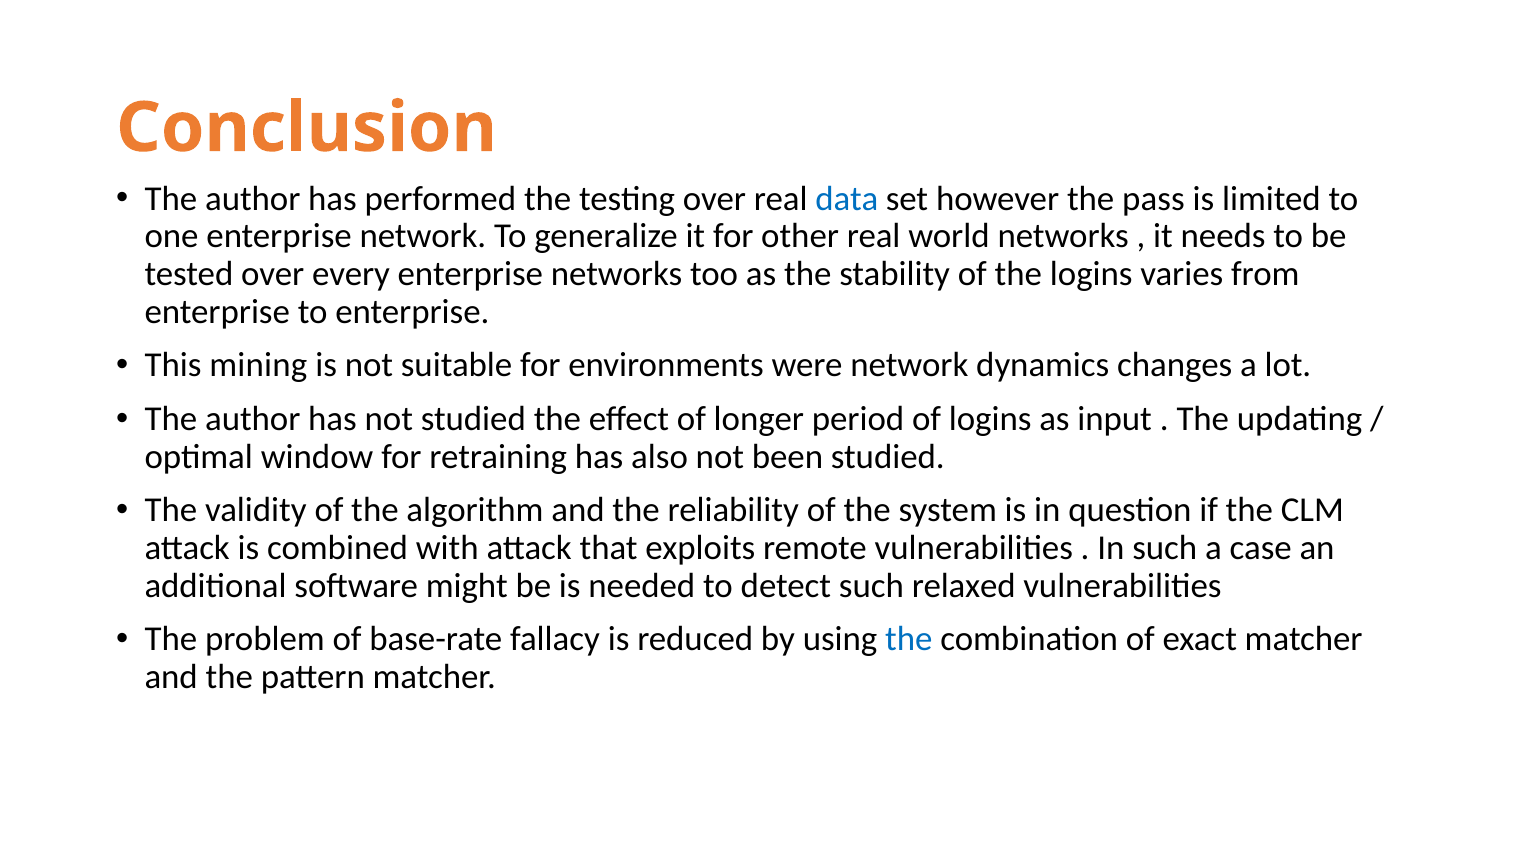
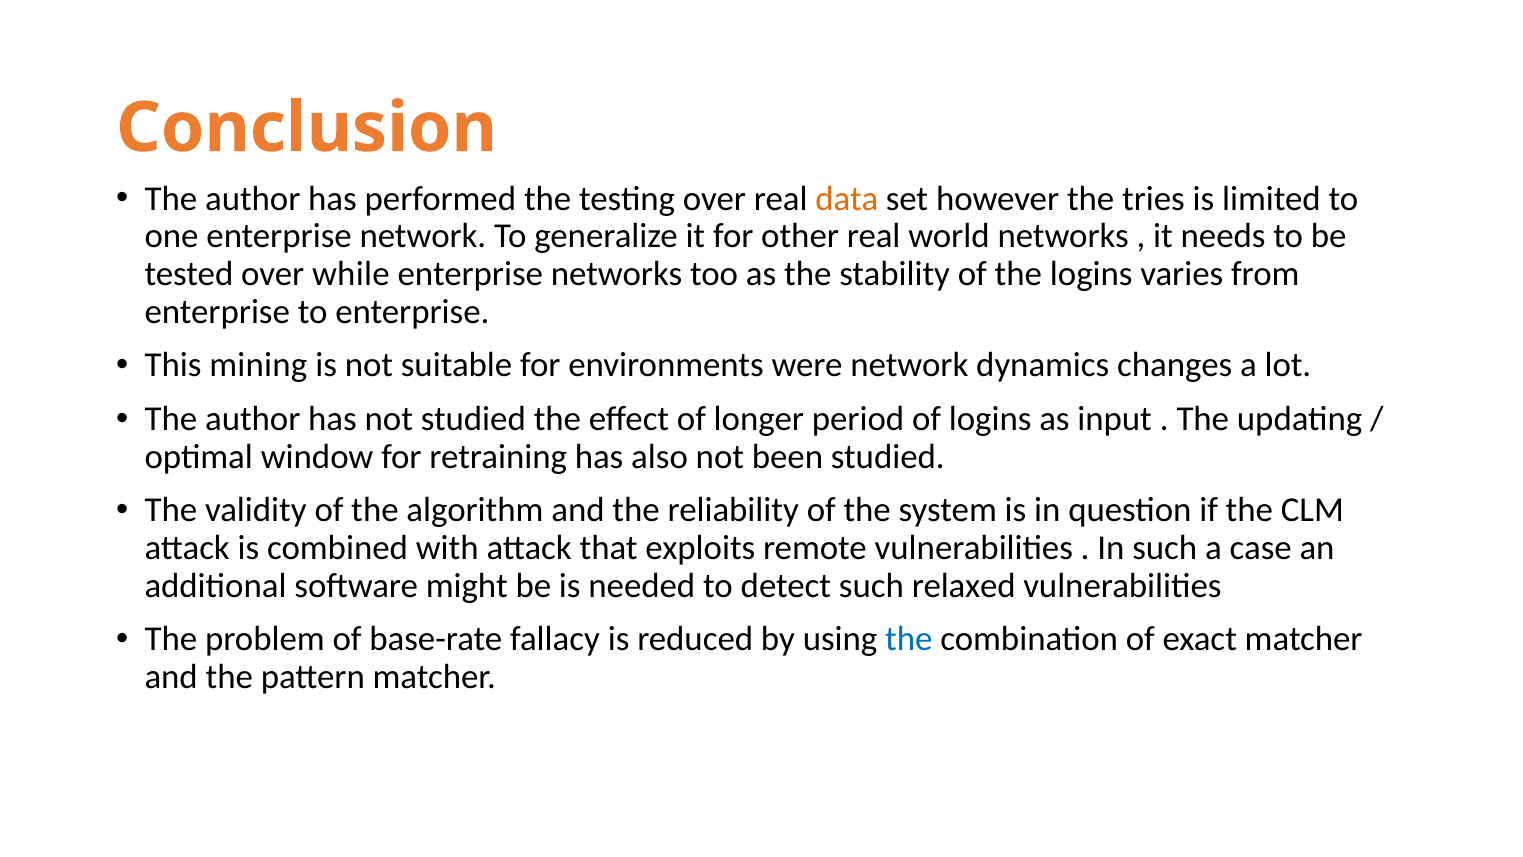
data colour: blue -> orange
pass: pass -> tries
every: every -> while
